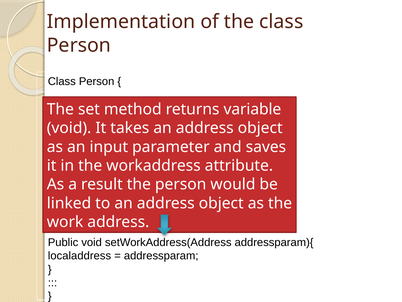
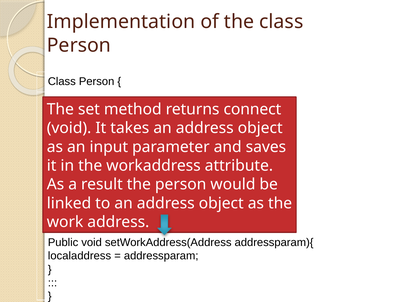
variable: variable -> connect
